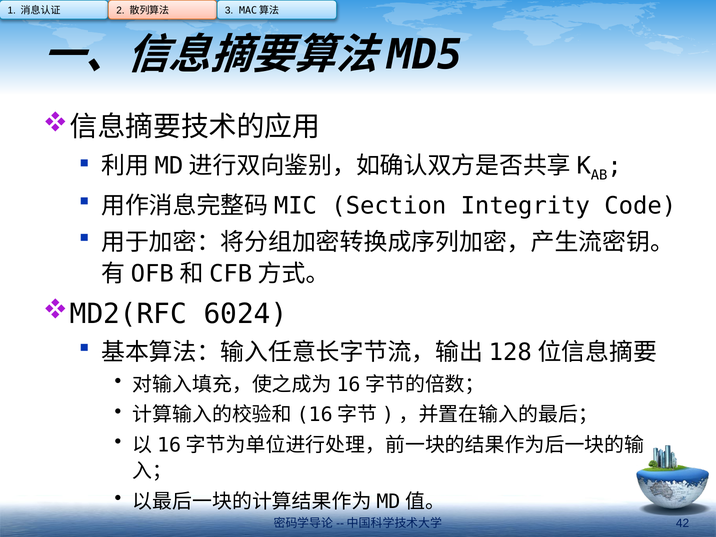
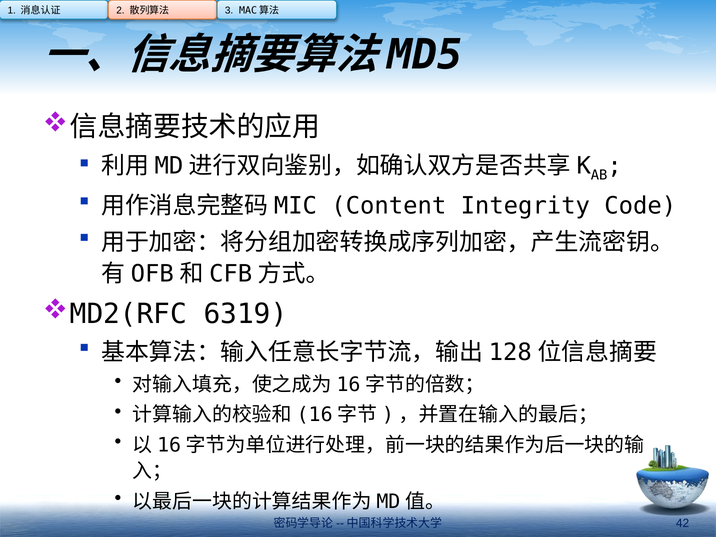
Section: Section -> Content
6024: 6024 -> 6319
